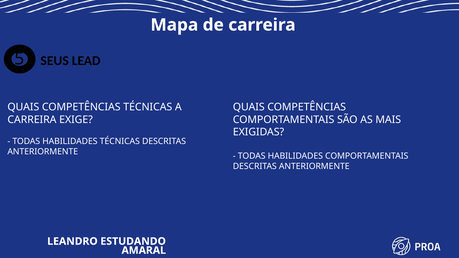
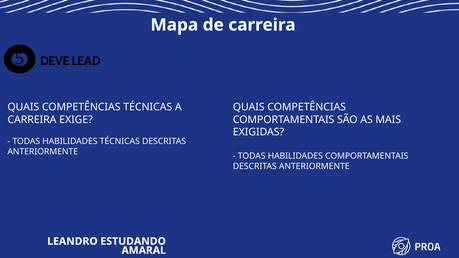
SEUS: SEUS -> DEVE
